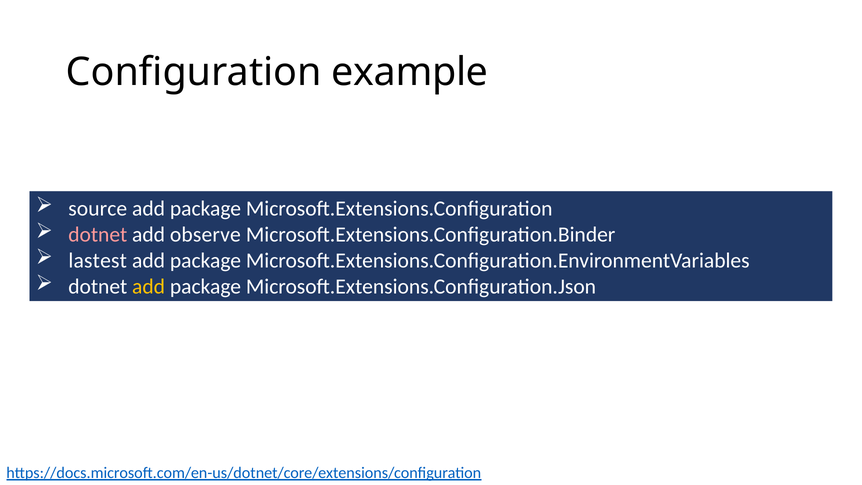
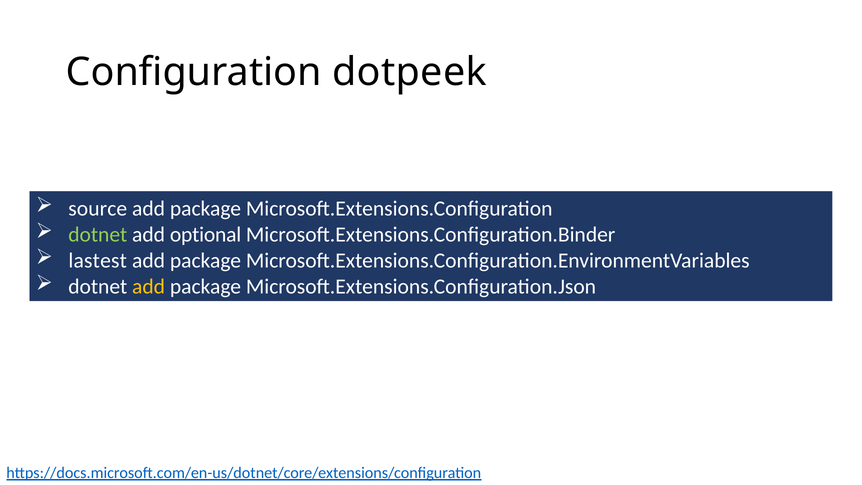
example: example -> dotpeek
dotnet at (98, 235) colour: pink -> light green
observe: observe -> optional
